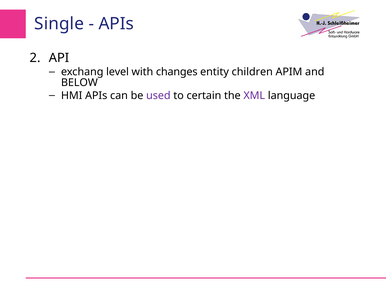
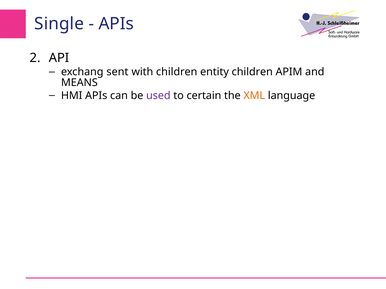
level: level -> sent
with changes: changes -> children
BELOW: BELOW -> MEANS
XML colour: purple -> orange
